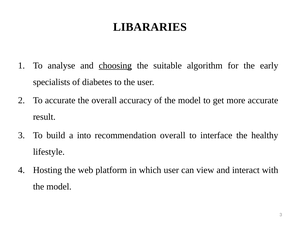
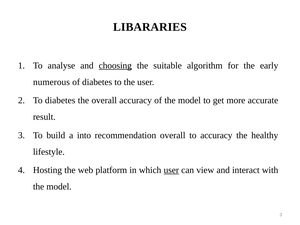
specialists: specialists -> numerous
To accurate: accurate -> diabetes
to interface: interface -> accuracy
user at (171, 170) underline: none -> present
